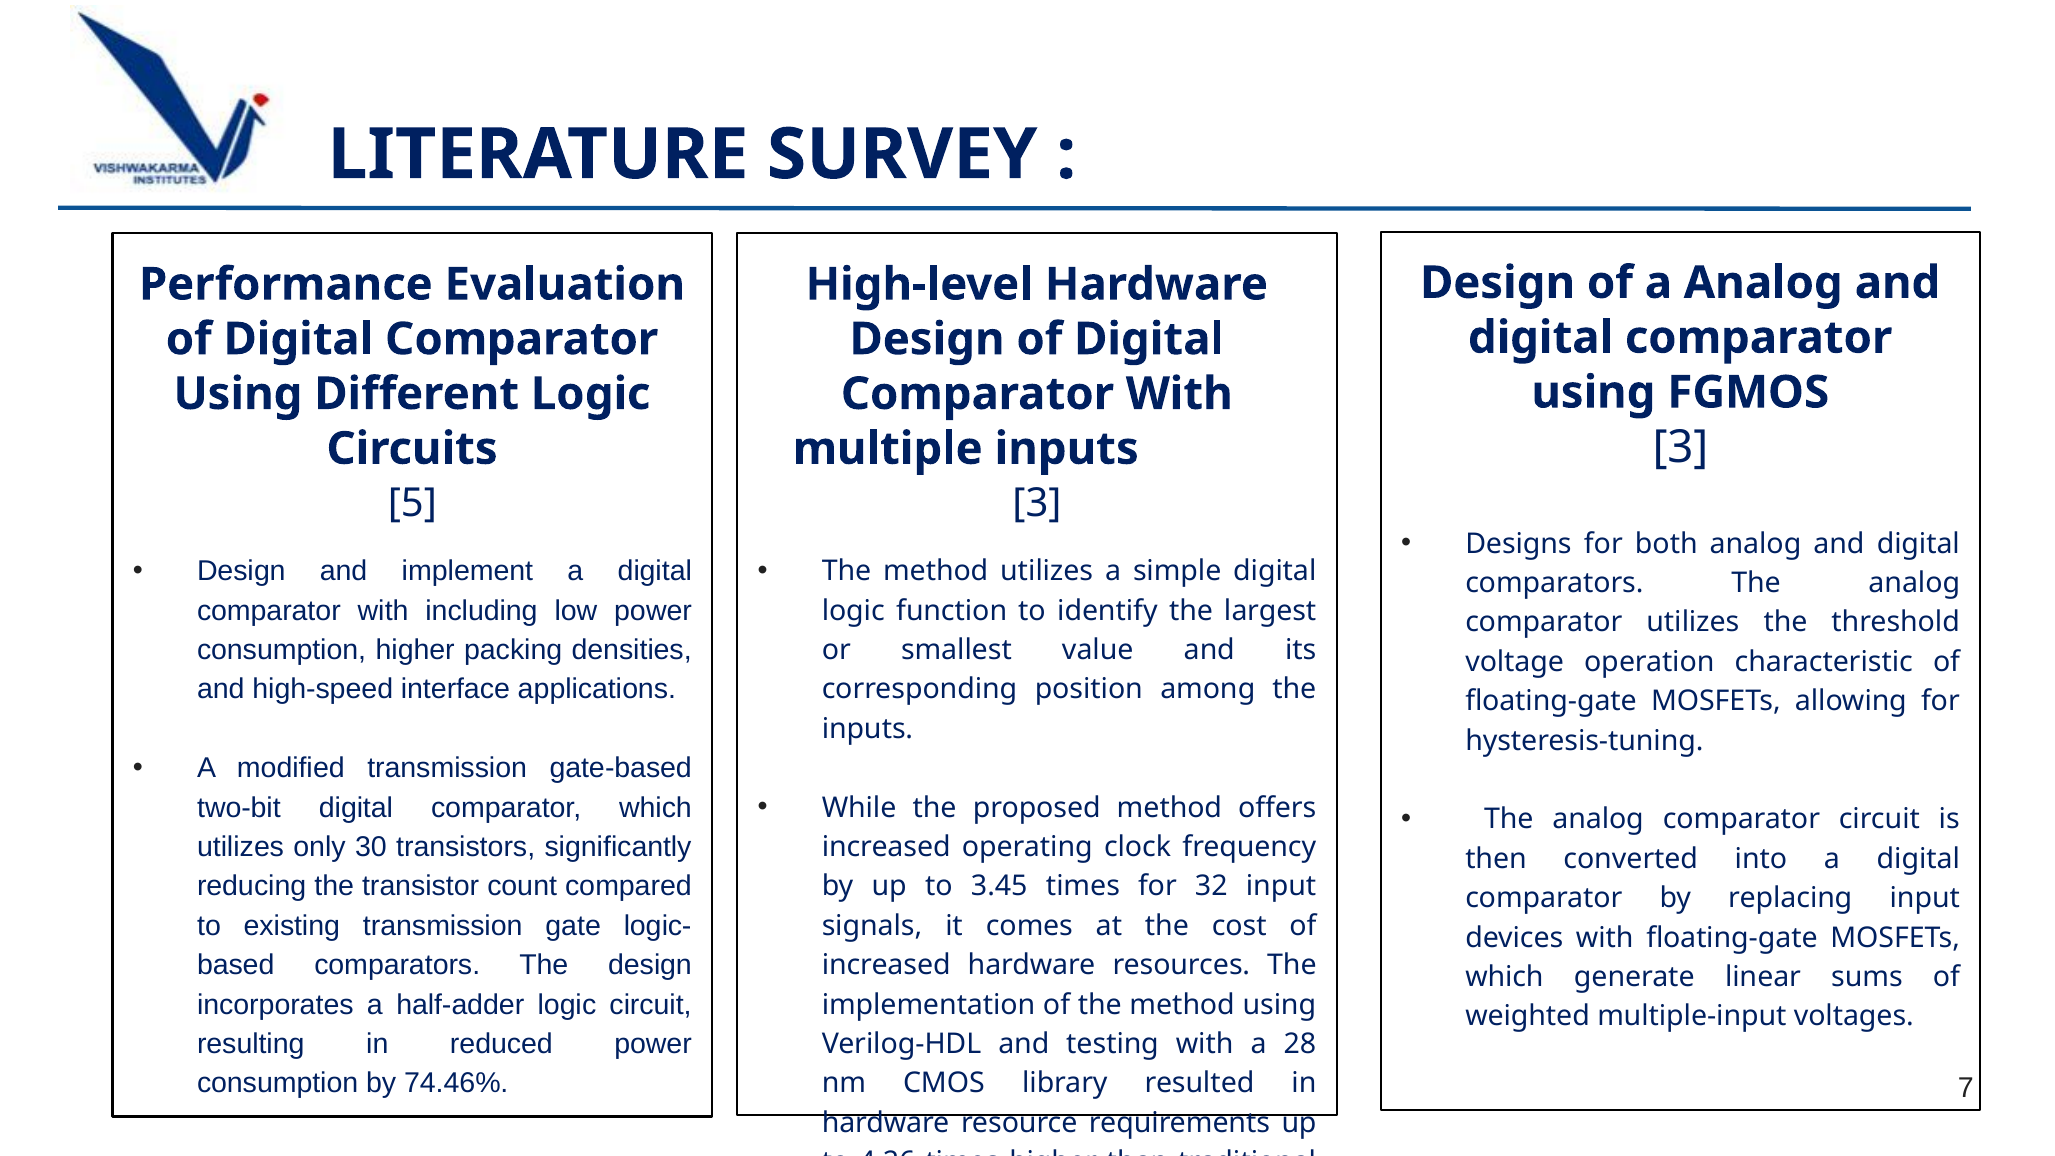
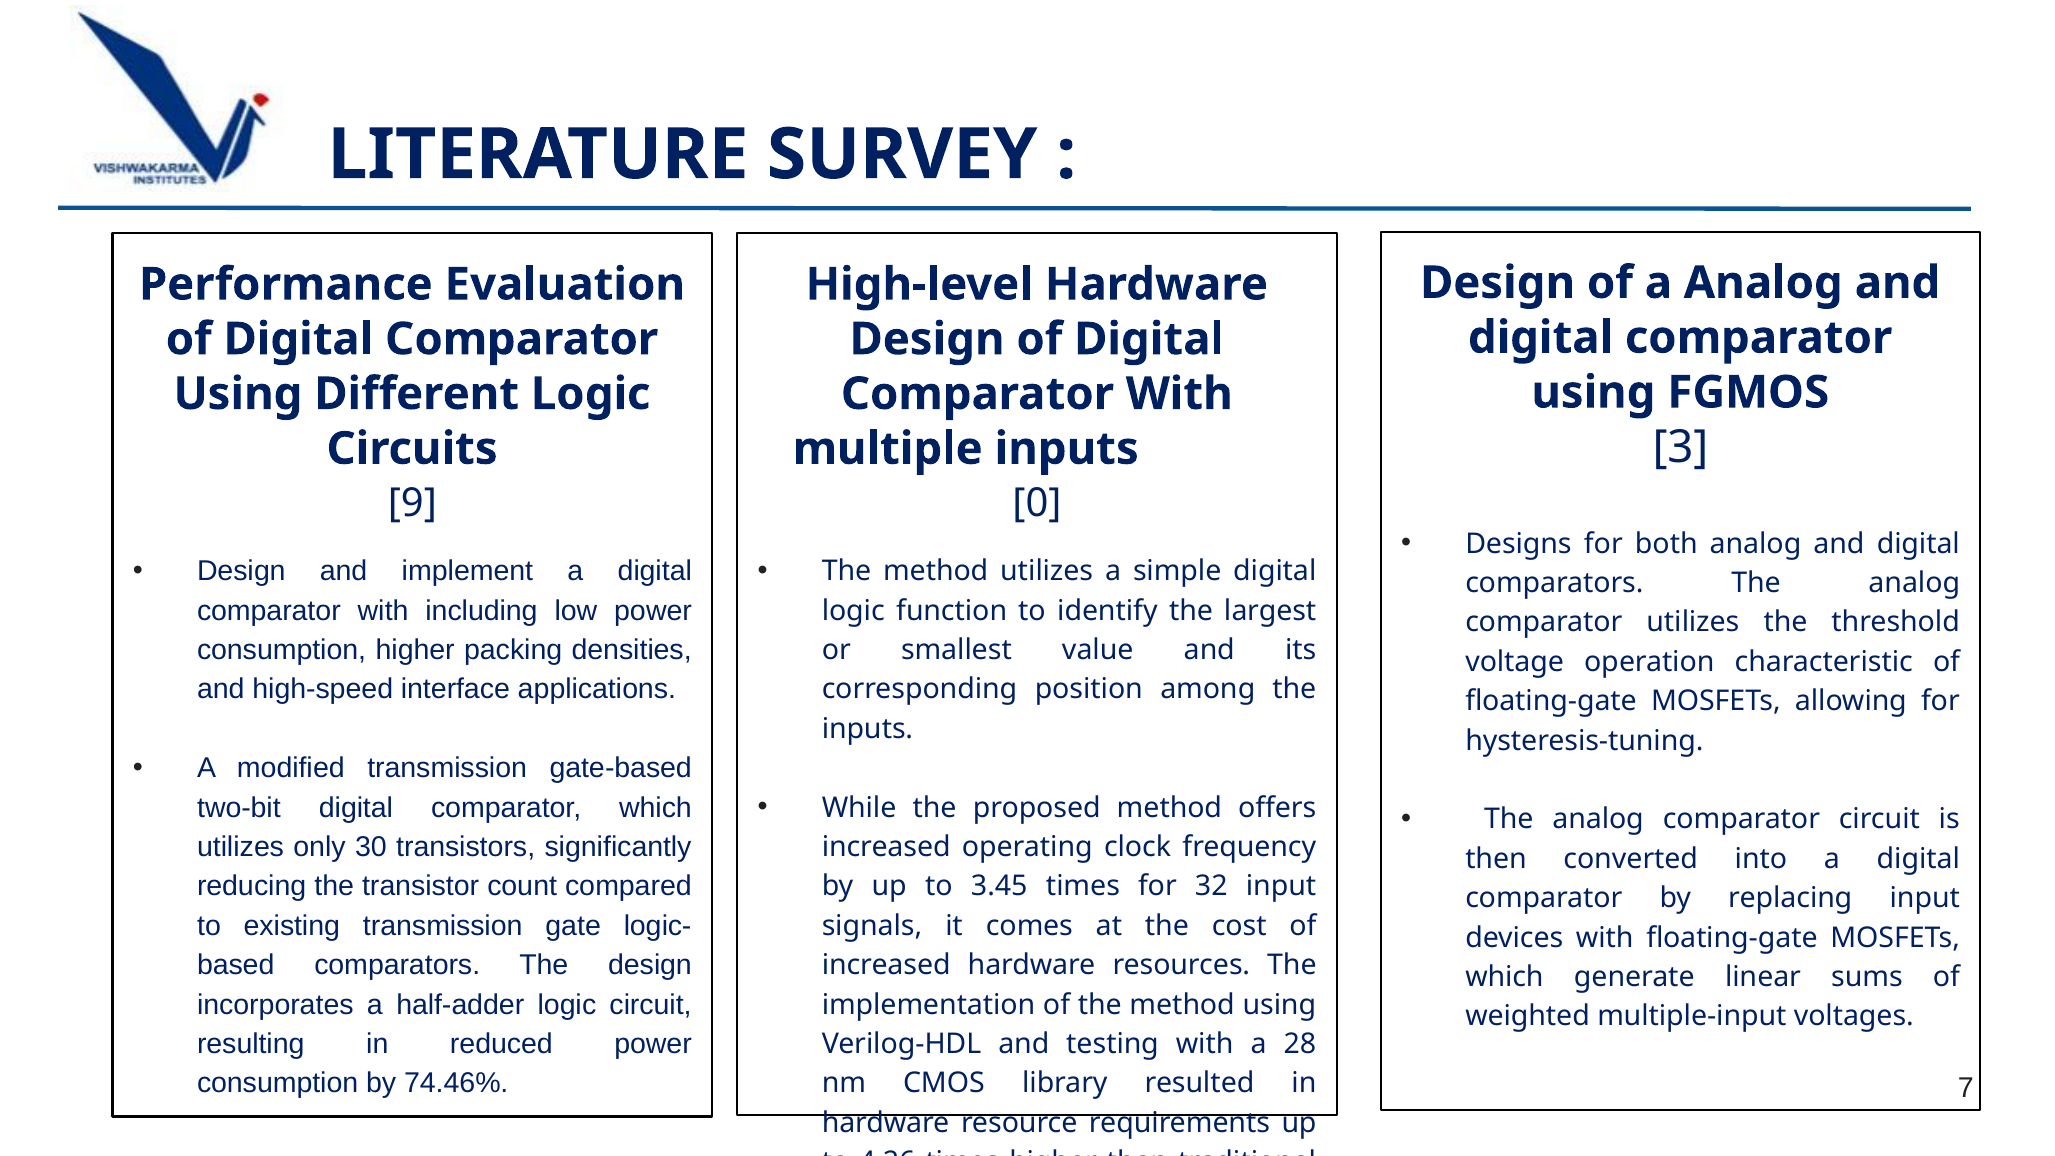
5: 5 -> 9
3 at (1037, 503): 3 -> 0
